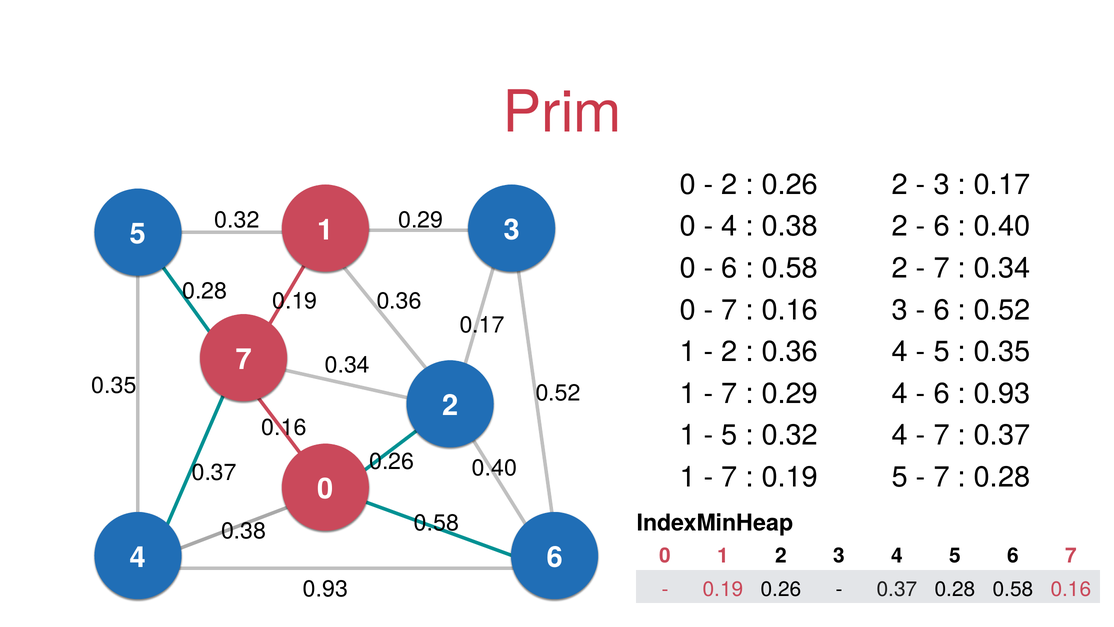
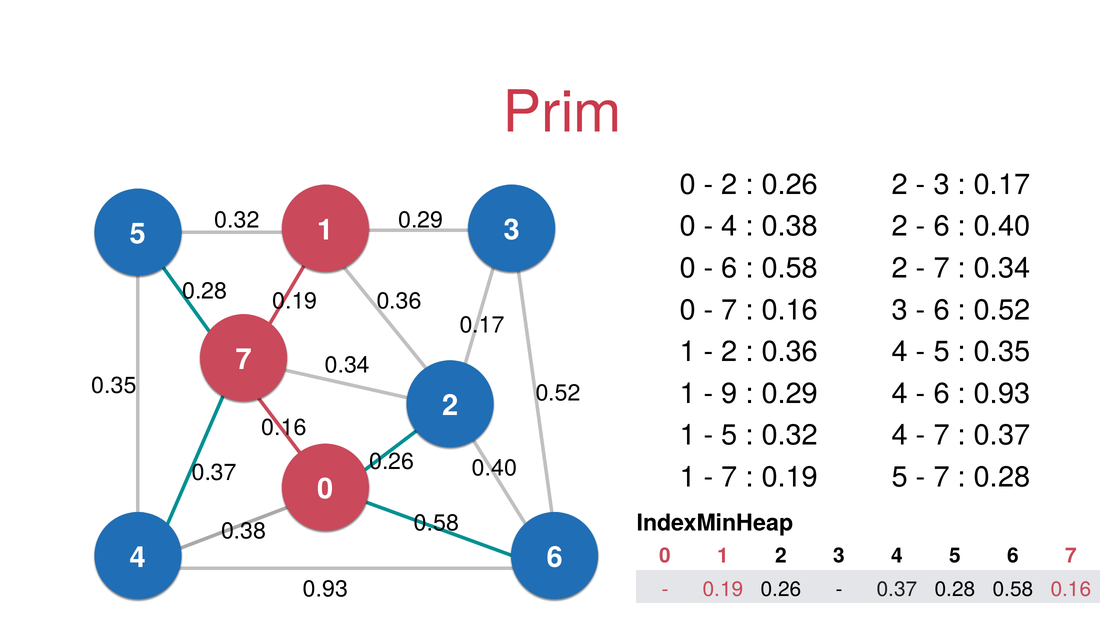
7 at (729, 393): 7 -> 9
